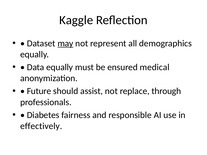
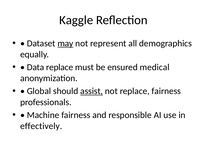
Data equally: equally -> replace
Future: Future -> Global
assist underline: none -> present
replace through: through -> fairness
Diabetes: Diabetes -> Machine
